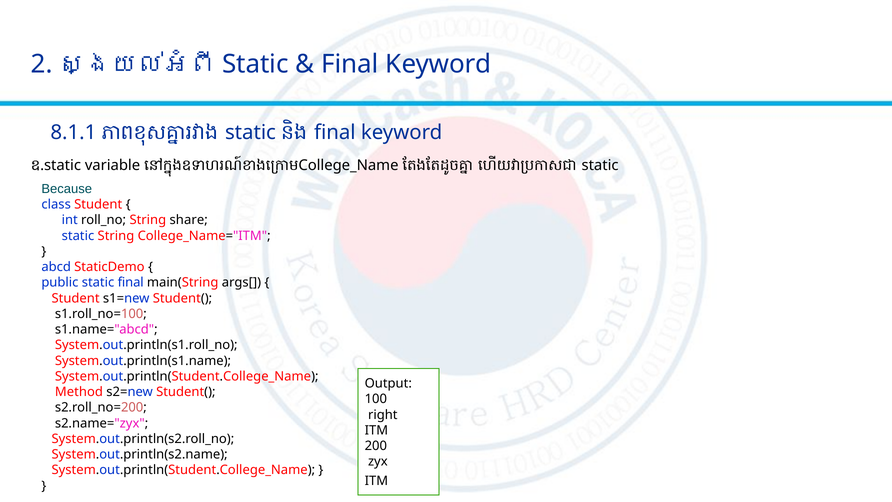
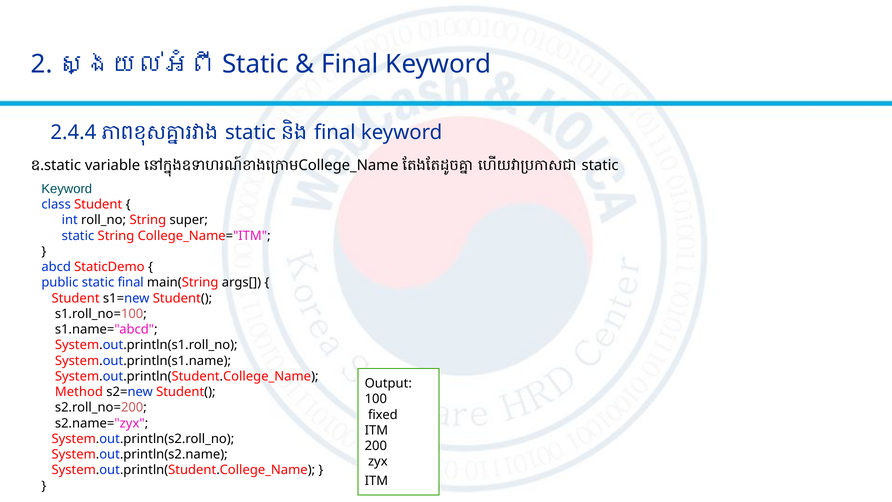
8.1.1: 8.1.1 -> 2.4.4
Because at (67, 189): Because -> Keyword
share: share -> super
right: right -> fixed
